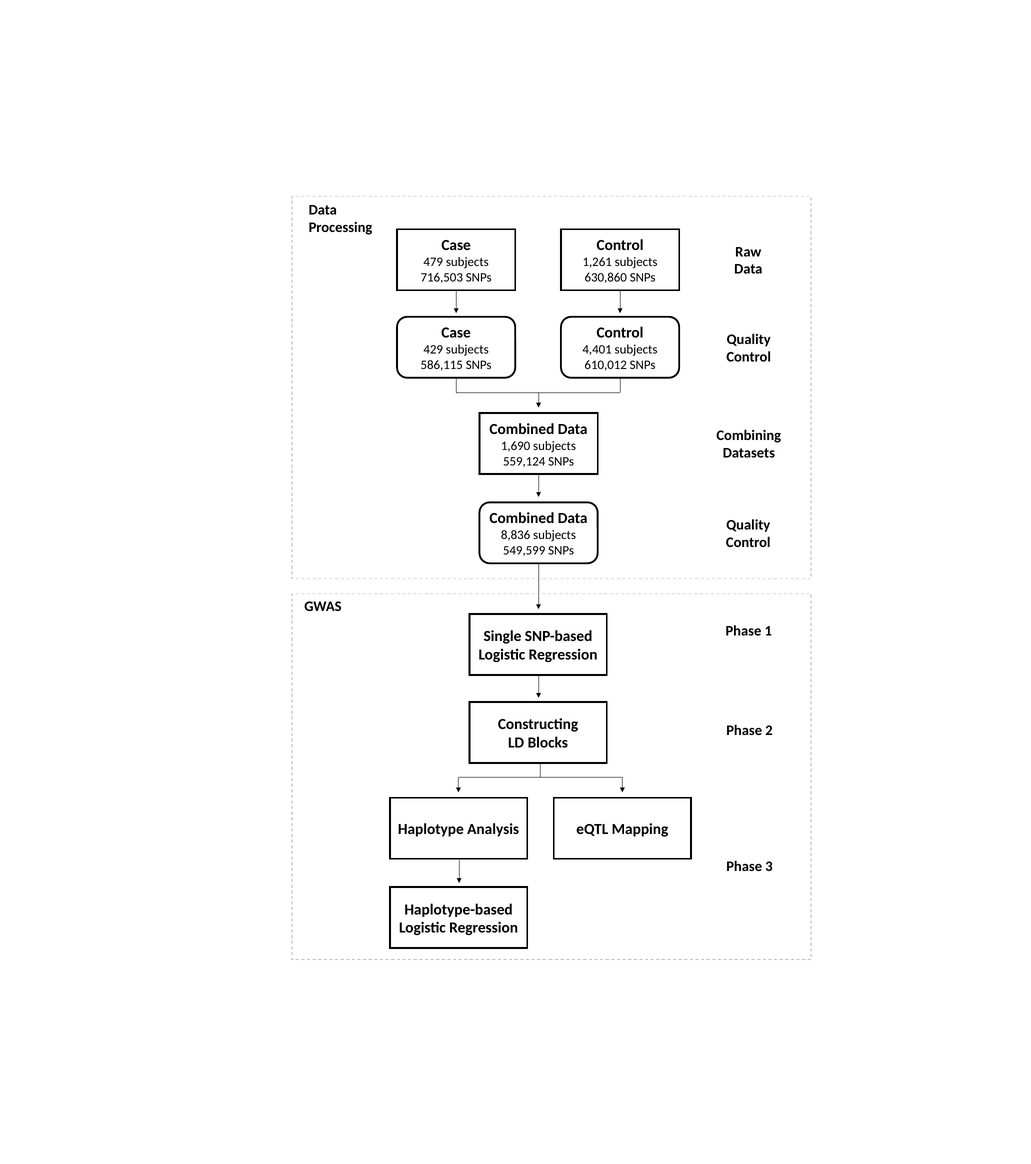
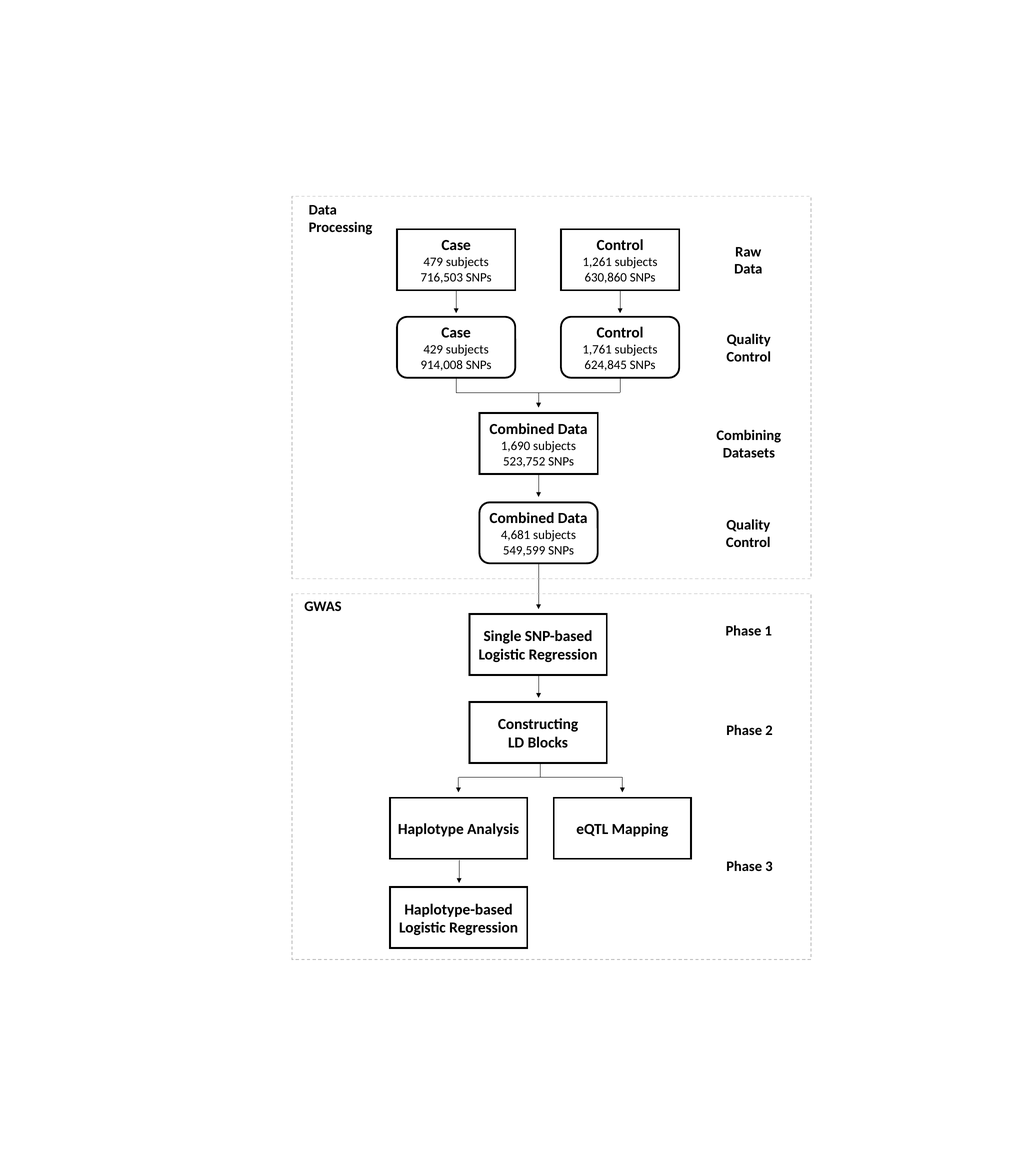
4,401: 4,401 -> 1,761
586,115: 586,115 -> 914,008
610,012: 610,012 -> 624,845
559,124: 559,124 -> 523,752
8,836: 8,836 -> 4,681
